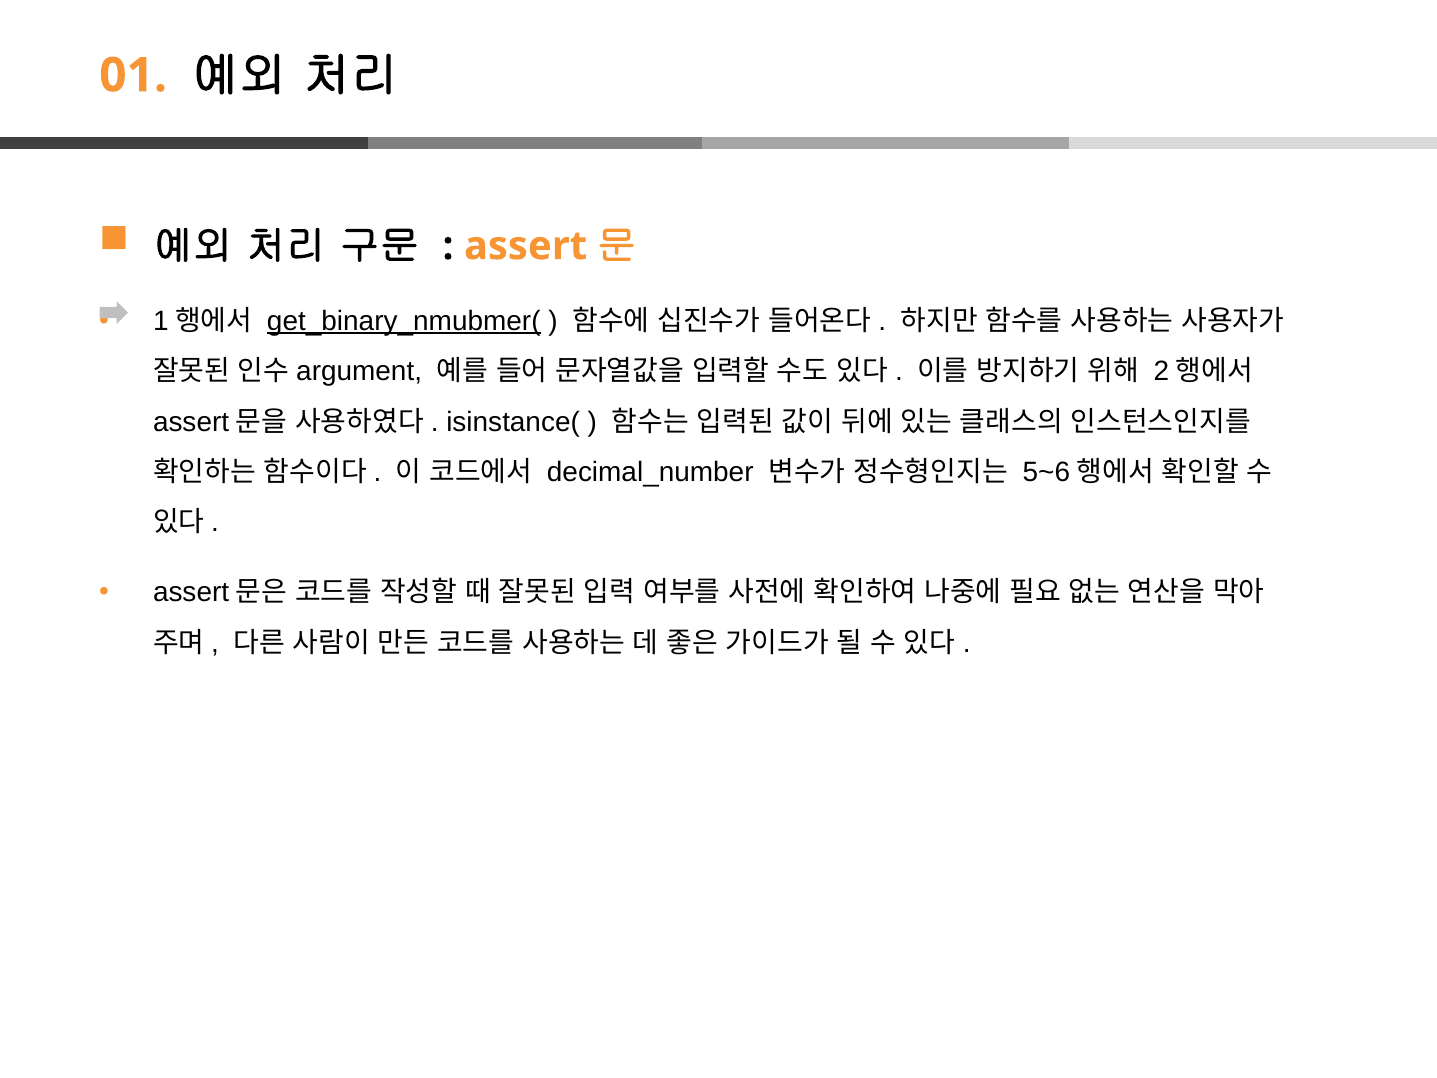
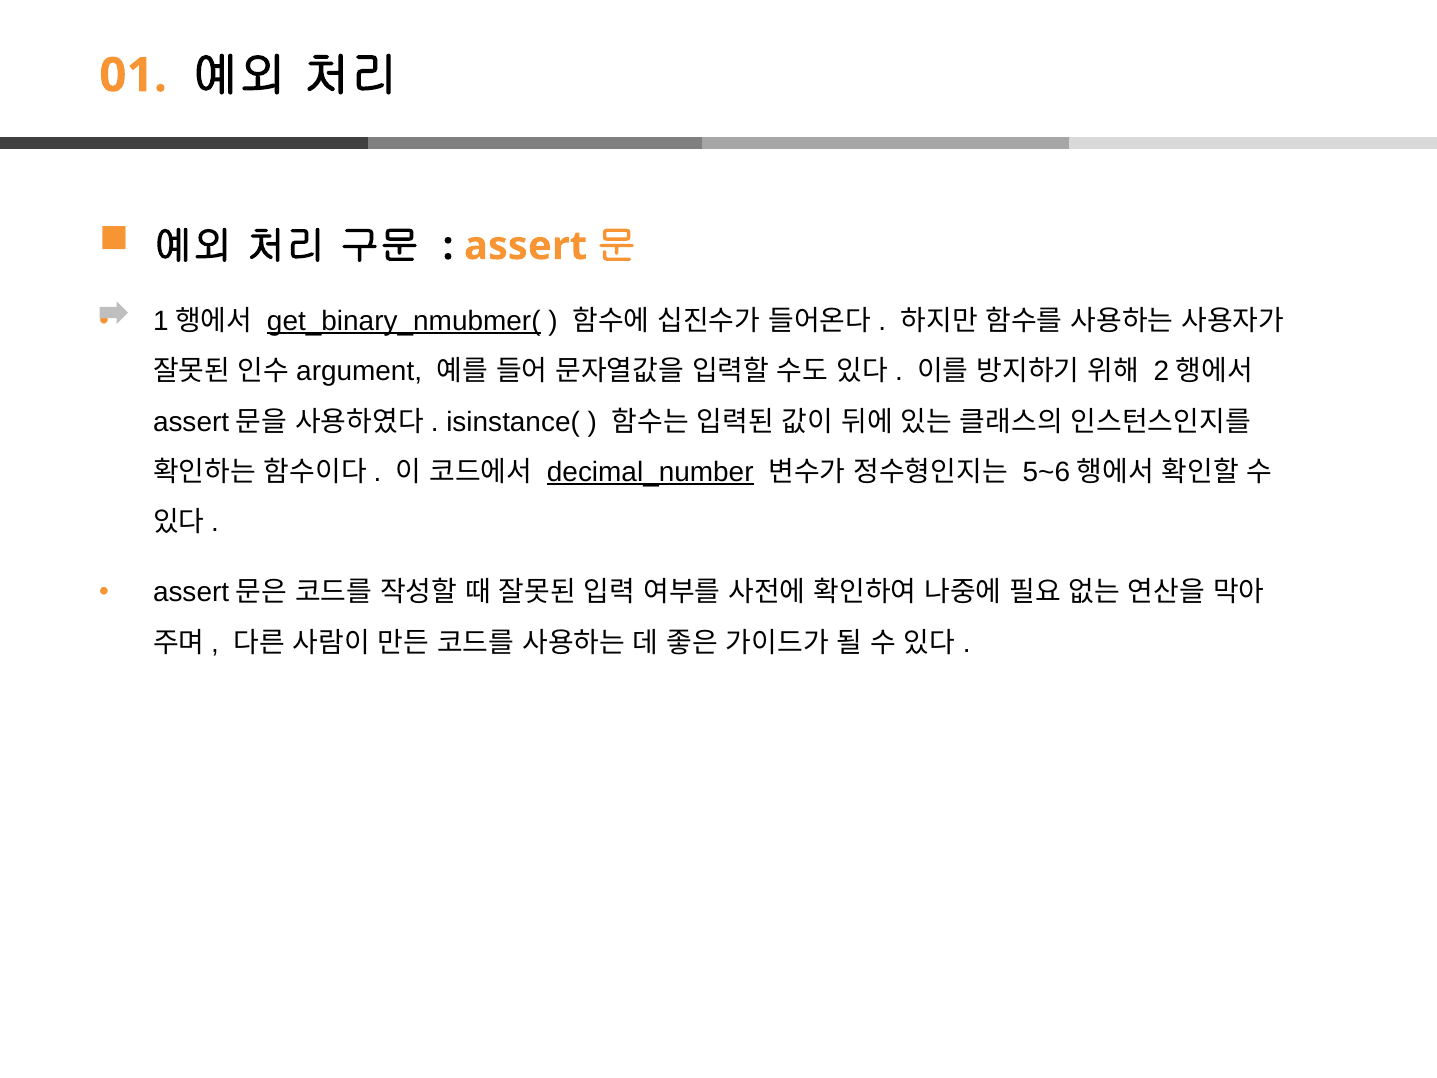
decimal_number underline: none -> present
